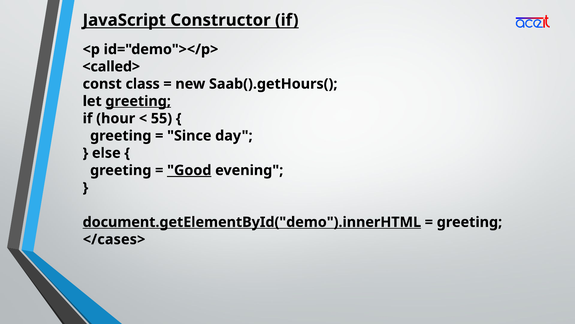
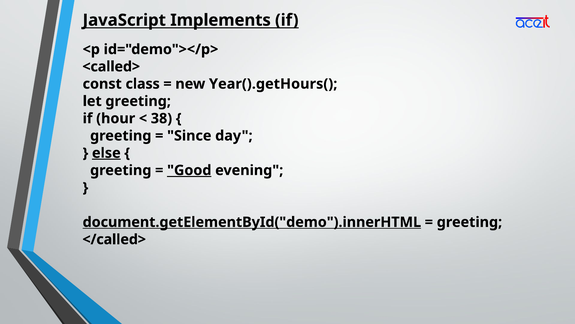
Constructor: Constructor -> Implements
Saab().getHours(: Saab().getHours( -> Year().getHours(
greeting at (138, 101) underline: present -> none
55: 55 -> 38
else underline: none -> present
</cases>: </cases> -> </called>
